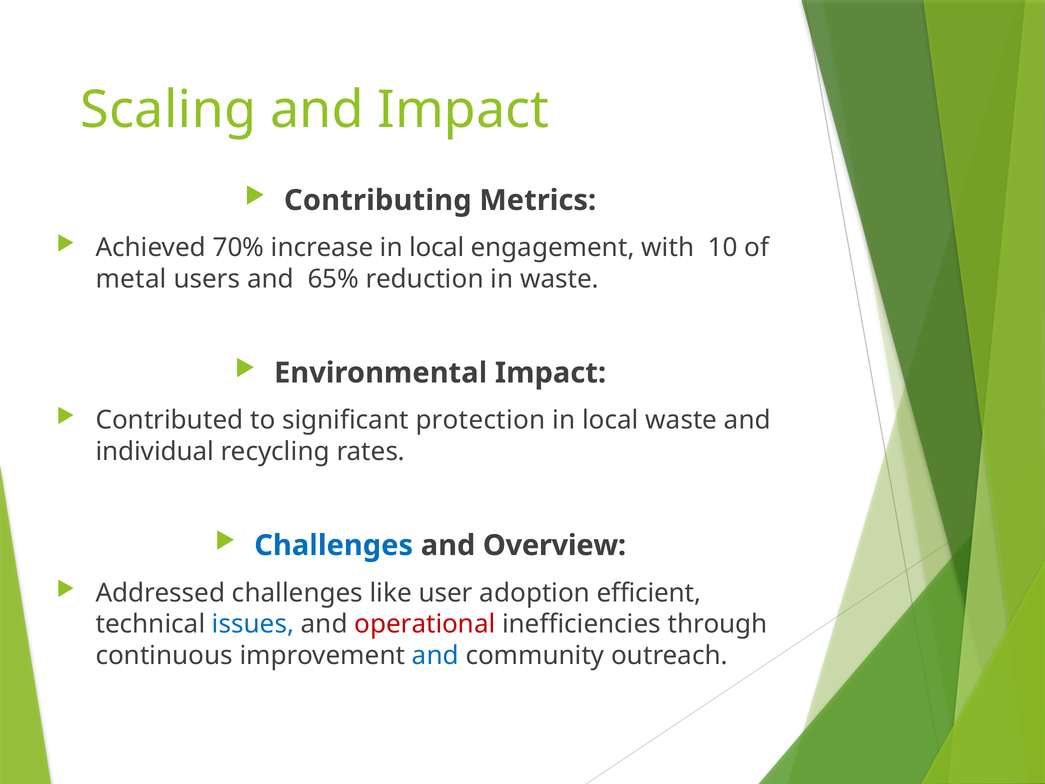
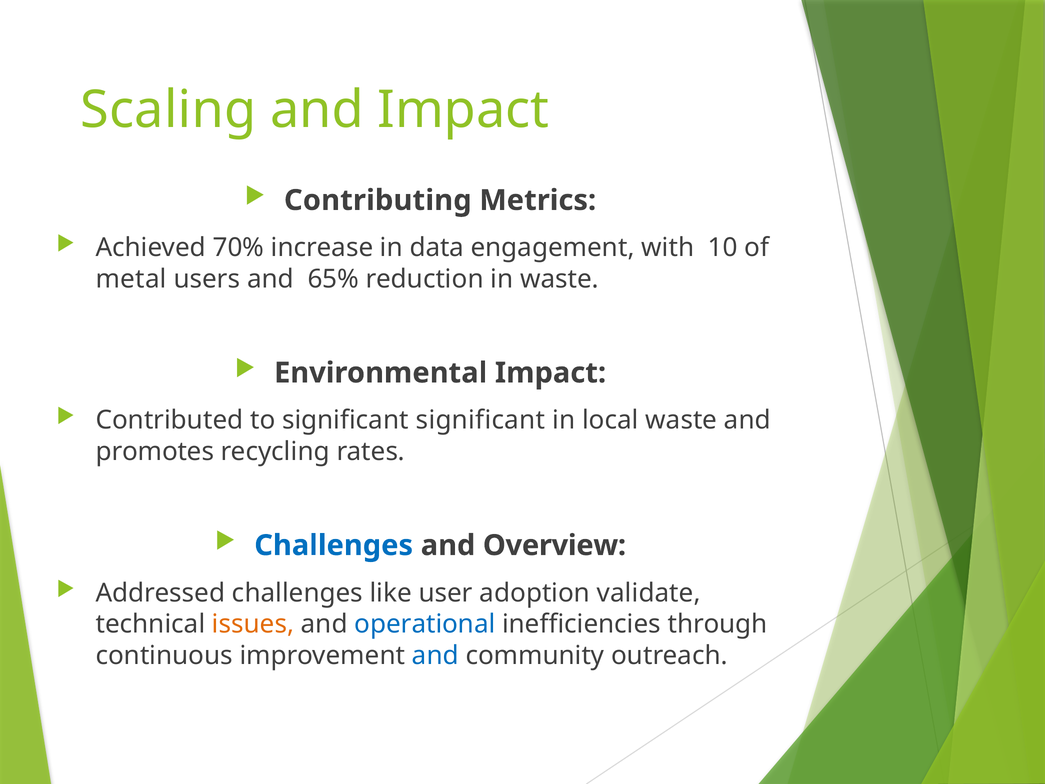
increase in local: local -> data
significant protection: protection -> significant
individual: individual -> promotes
efficient: efficient -> validate
issues colour: blue -> orange
operational colour: red -> blue
